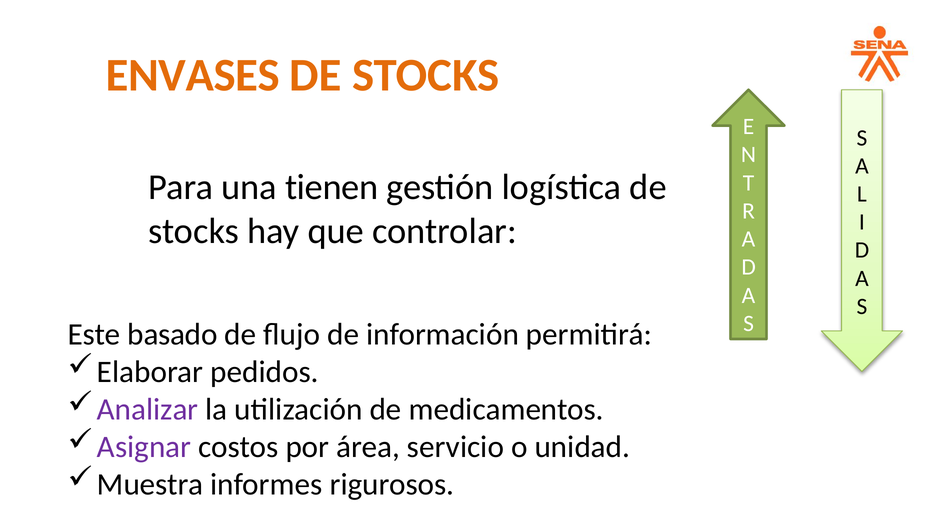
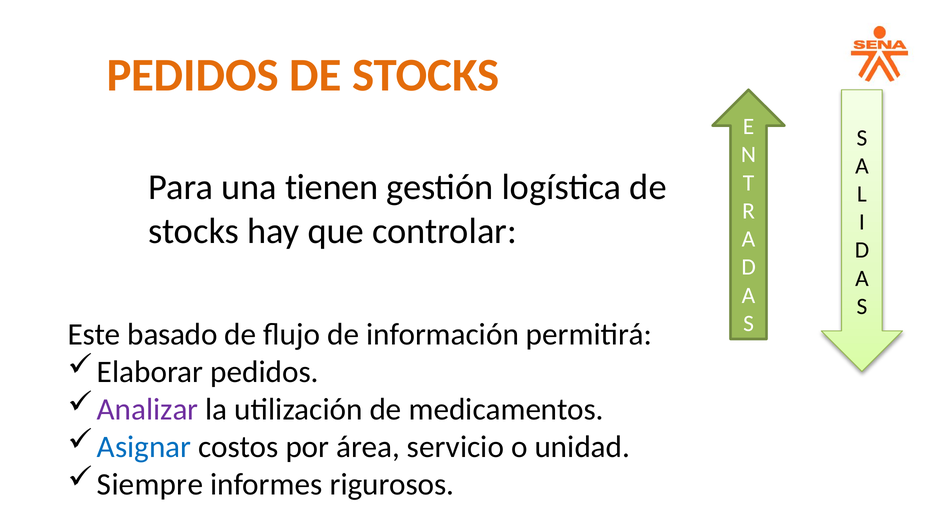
ENVASES at (193, 75): ENVASES -> PEDIDOS
Asignar colour: purple -> blue
Muestra: Muestra -> Siempre
